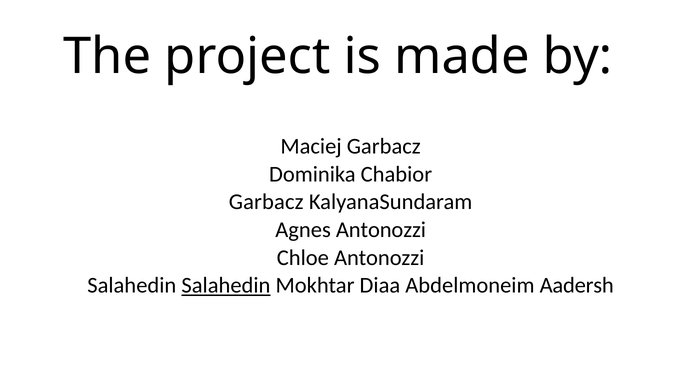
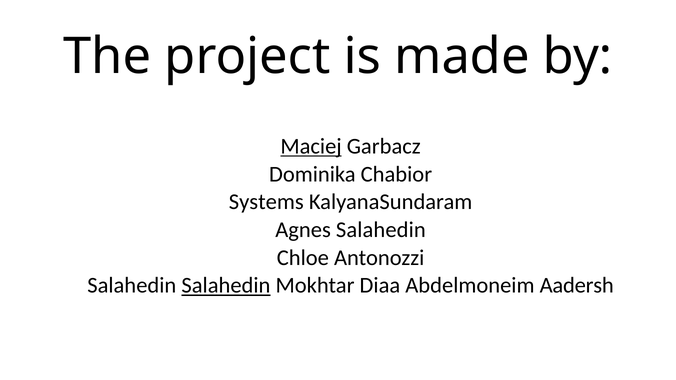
Maciej underline: none -> present
Garbacz at (266, 202): Garbacz -> Systems
Agnes Antonozzi: Antonozzi -> Salahedin
